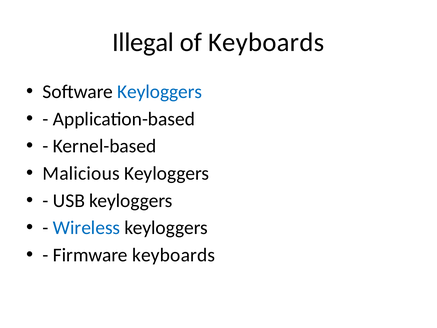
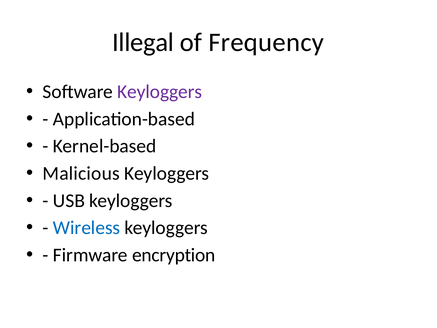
of Keyboards: Keyboards -> Frequency
Keyloggers at (160, 92) colour: blue -> purple
Firmware keyboards: keyboards -> encryption
